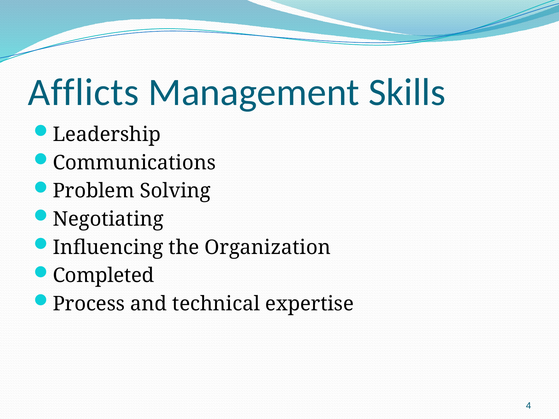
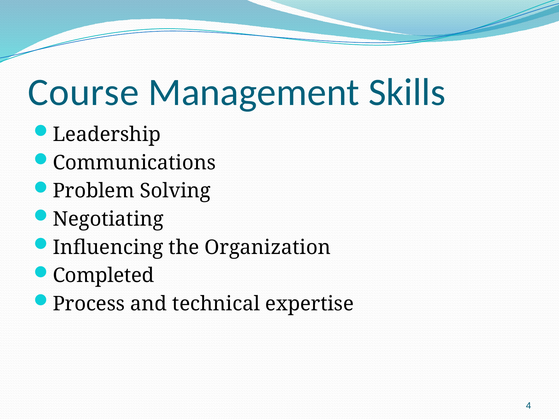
Afflicts: Afflicts -> Course
